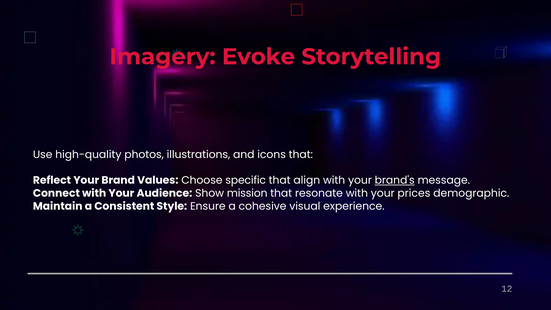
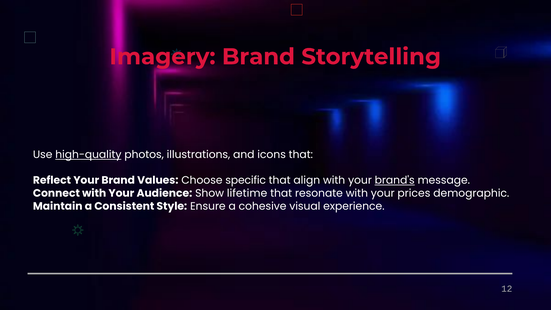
Imagery Evoke: Evoke -> Brand
high-quality underline: none -> present
mission: mission -> lifetime
